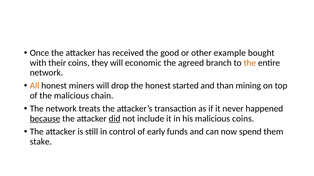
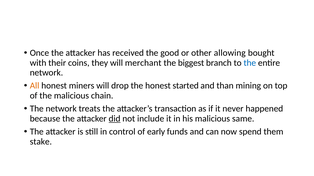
example: example -> allowing
economic: economic -> merchant
agreed: agreed -> biggest
the at (250, 63) colour: orange -> blue
because underline: present -> none
malicious coins: coins -> same
